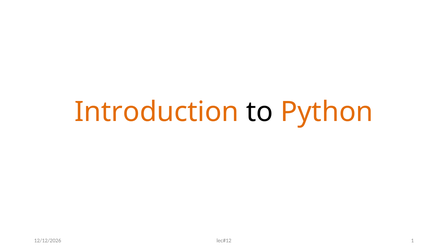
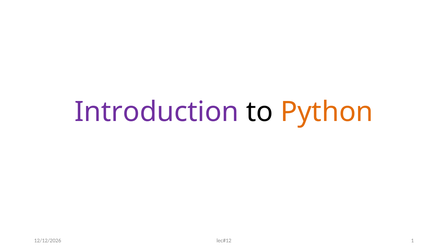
Introduction colour: orange -> purple
